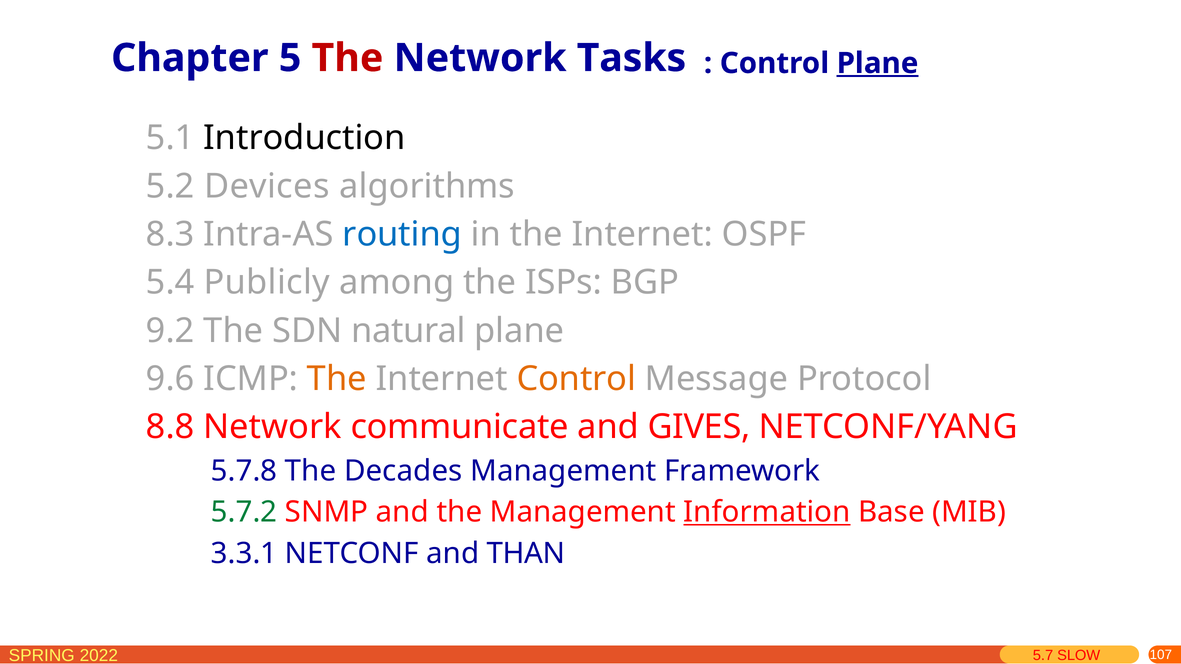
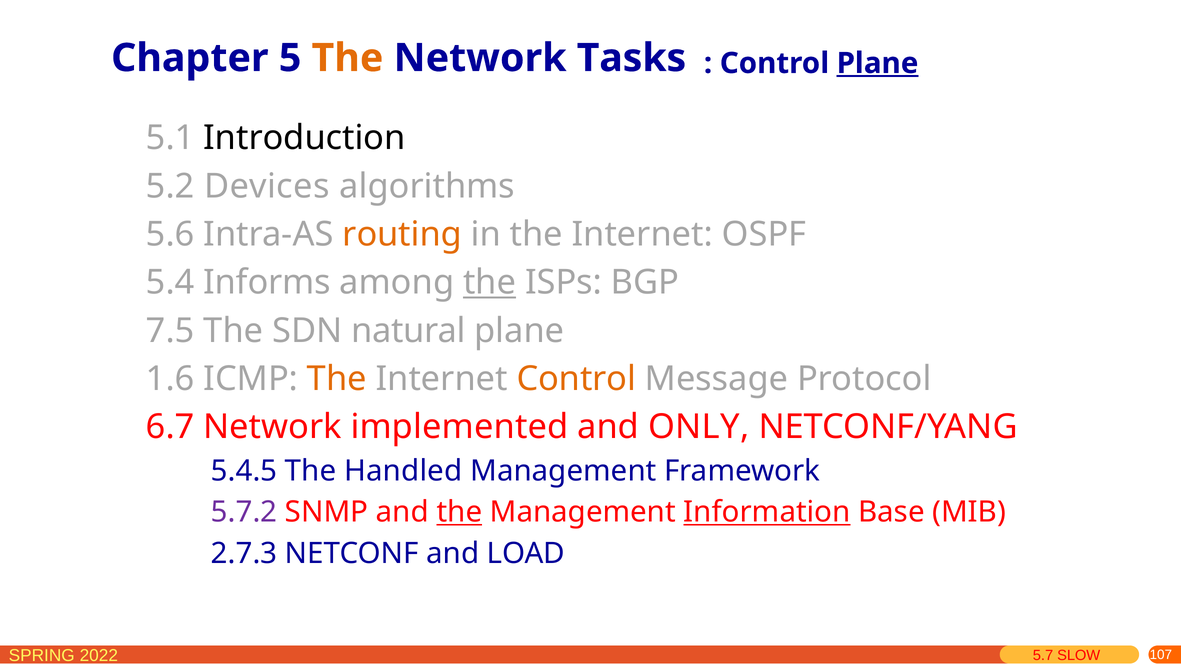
The at (347, 58) colour: red -> orange
8.3: 8.3 -> 5.6
routing colour: blue -> orange
Publicly: Publicly -> Informs
the at (490, 283) underline: none -> present
9.2: 9.2 -> 7.5
9.6: 9.6 -> 1.6
8.8: 8.8 -> 6.7
communicate: communicate -> implemented
GIVES: GIVES -> ONLY
5.7.8: 5.7.8 -> 5.4.5
Decades: Decades -> Handled
5.7.2 colour: green -> purple
the at (459, 512) underline: none -> present
3.3.1: 3.3.1 -> 2.7.3
THAN: THAN -> LOAD
